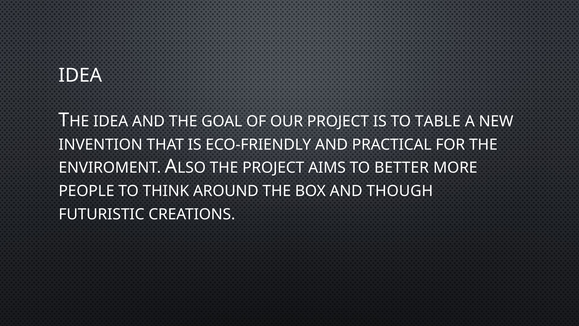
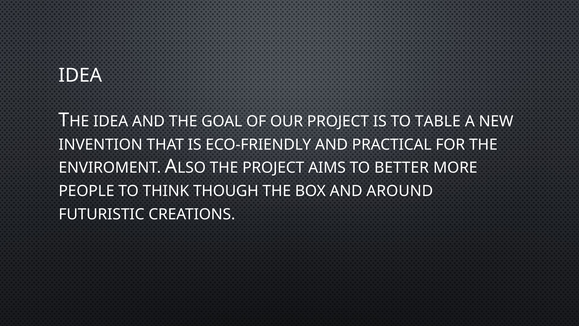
AROUND: AROUND -> THOUGH
THOUGH: THOUGH -> AROUND
